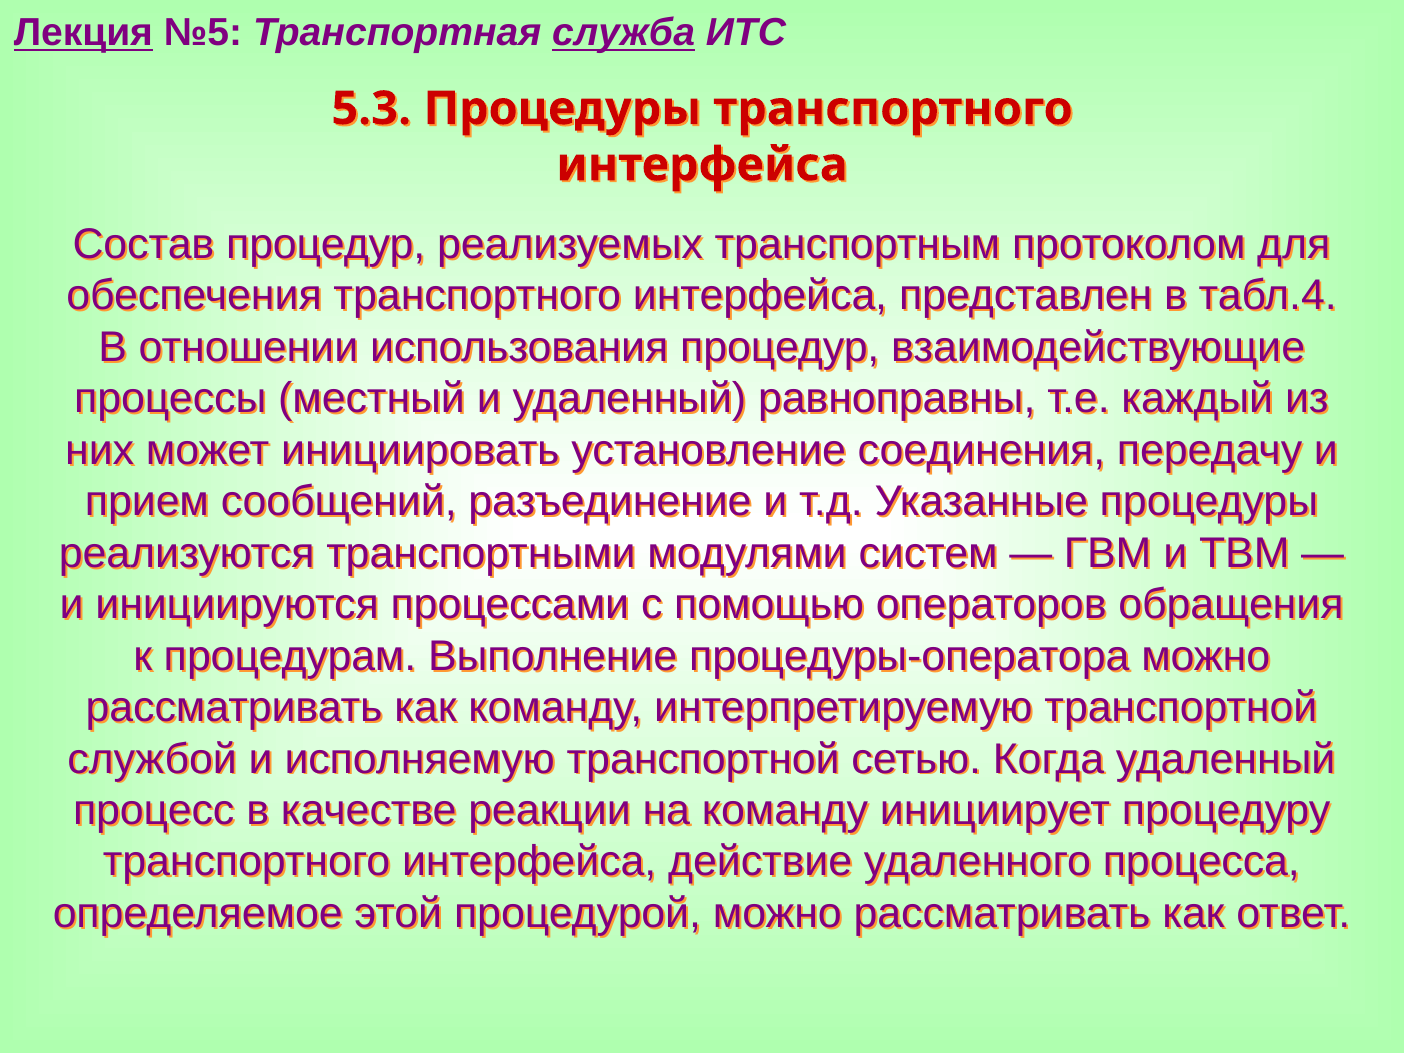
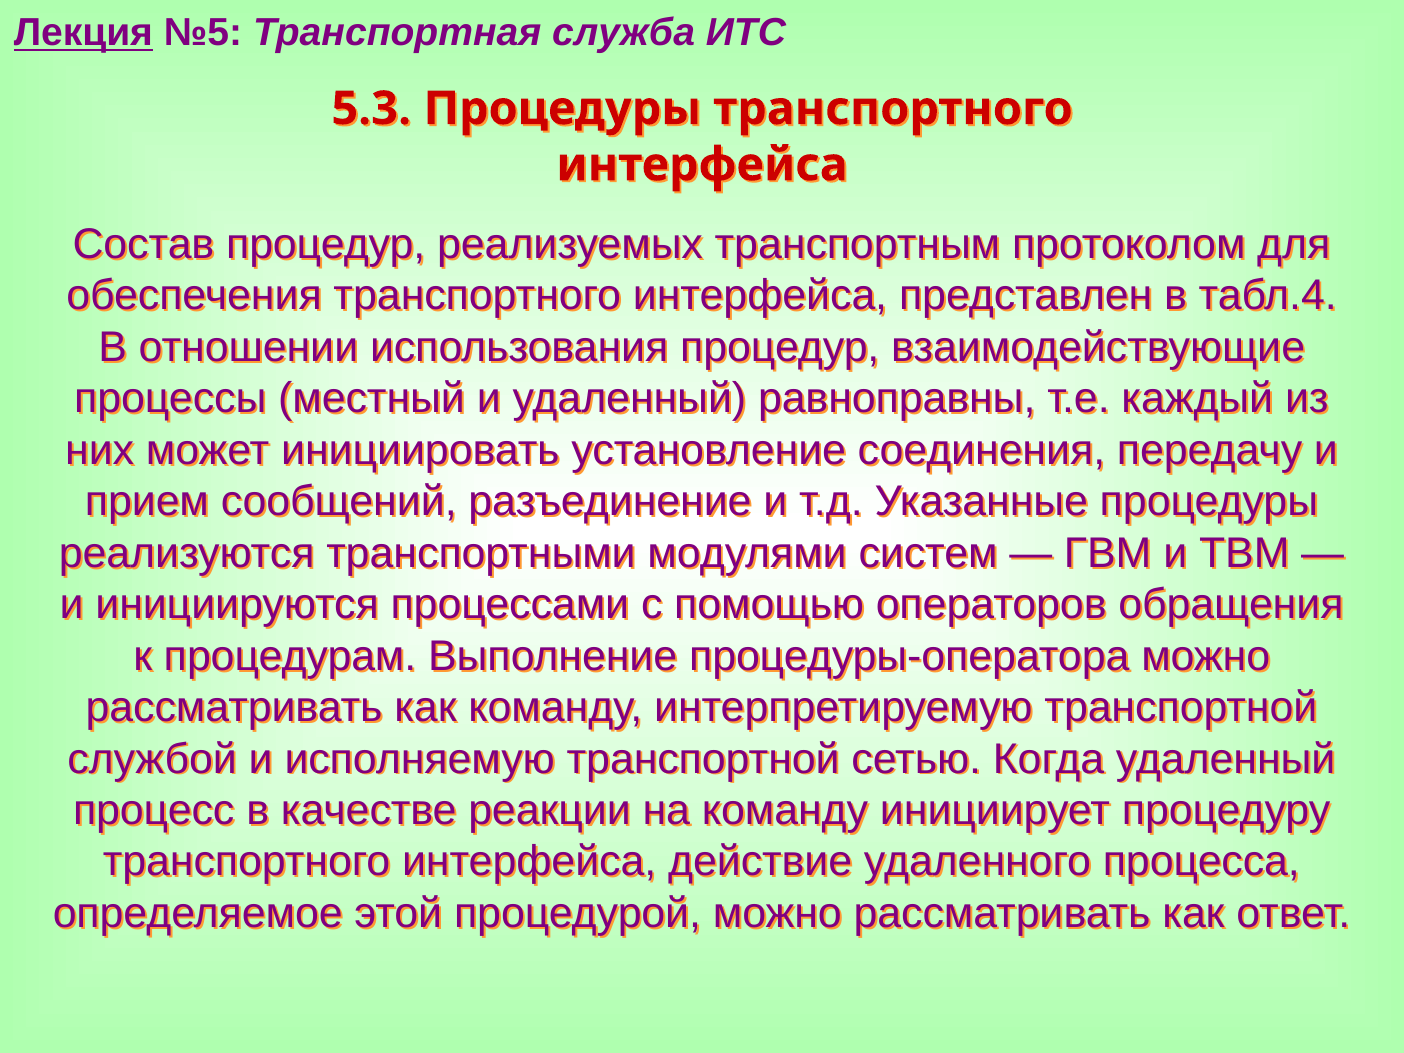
служба underline: present -> none
